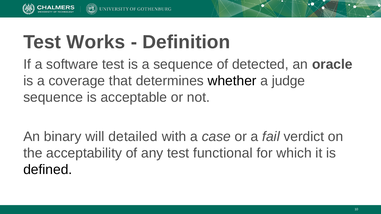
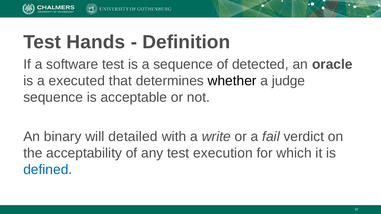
Works: Works -> Hands
coverage: coverage -> executed
case: case -> write
functional: functional -> execution
defined colour: black -> blue
